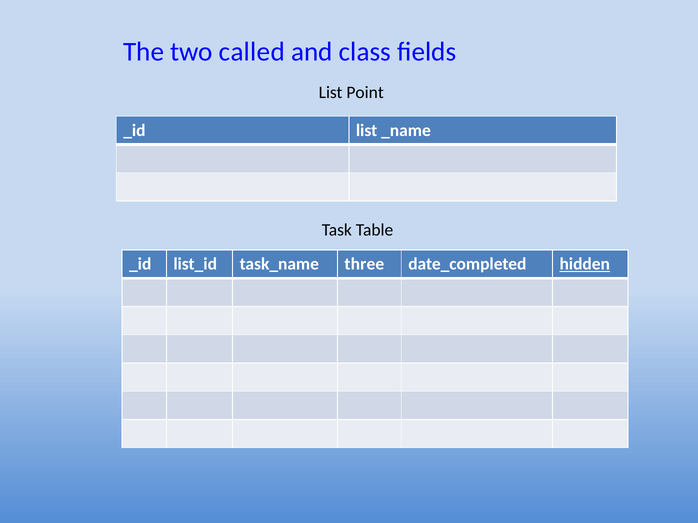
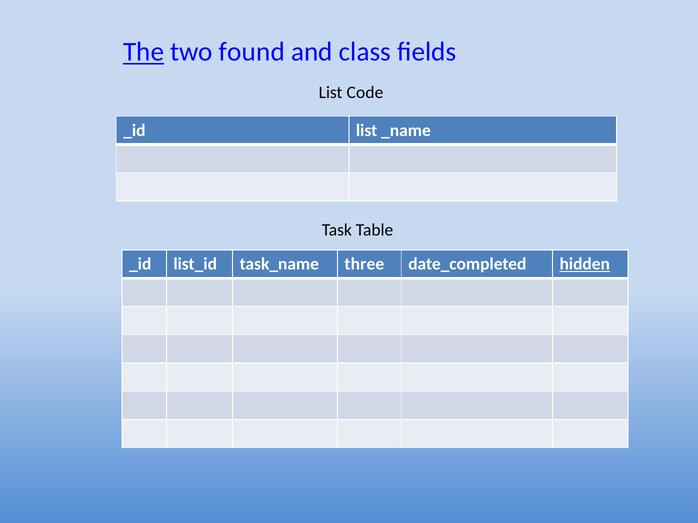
The underline: none -> present
called: called -> found
Point: Point -> Code
